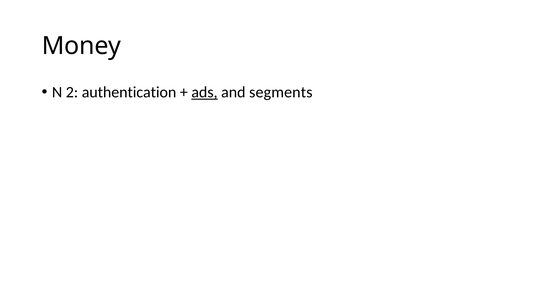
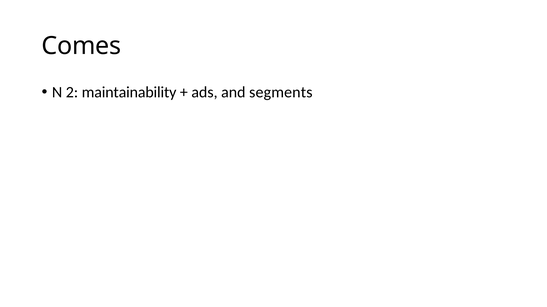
Money: Money -> Comes
authentication: authentication -> maintainability
ads underline: present -> none
